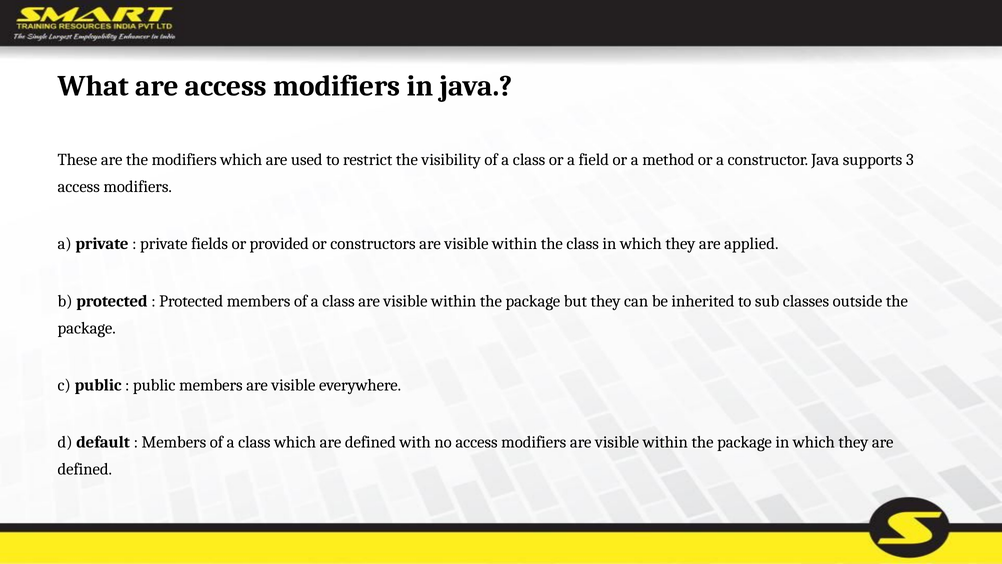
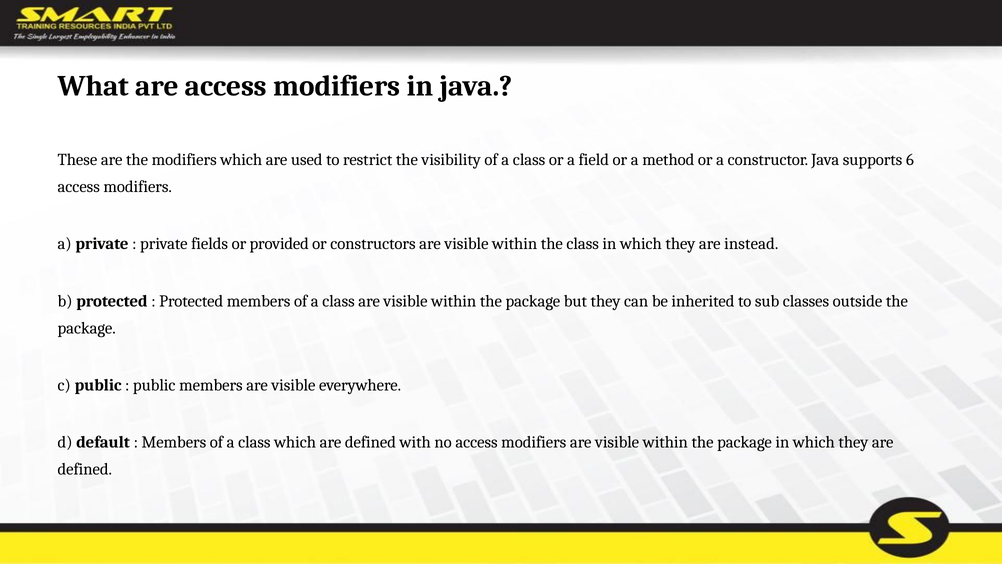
3: 3 -> 6
applied: applied -> instead
